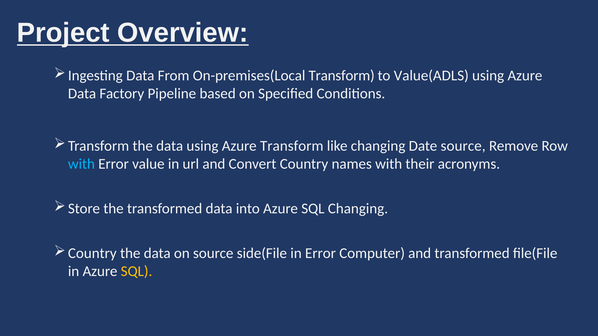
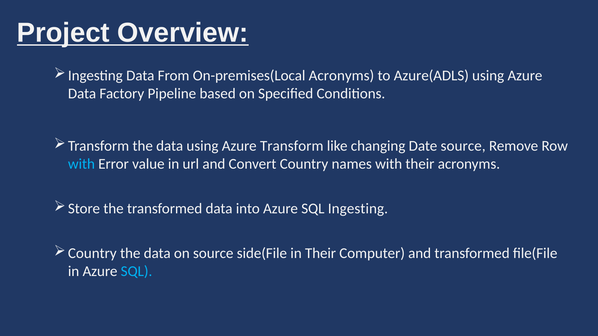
On-premises(Local Transform: Transform -> Acronyms
Value(ADLS: Value(ADLS -> Azure(ADLS
SQL Changing: Changing -> Ingesting
in Error: Error -> Their
SQL at (136, 272) colour: yellow -> light blue
